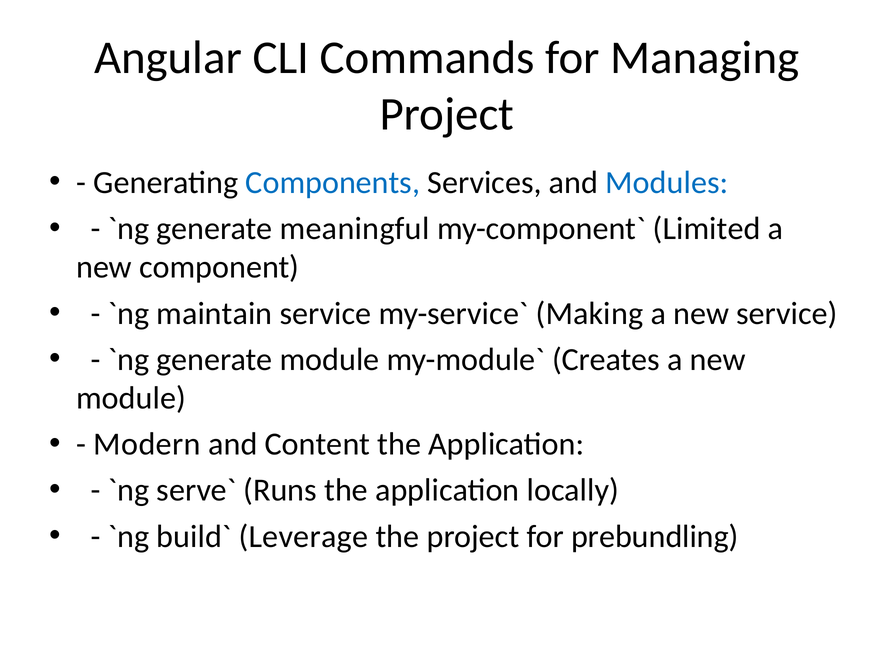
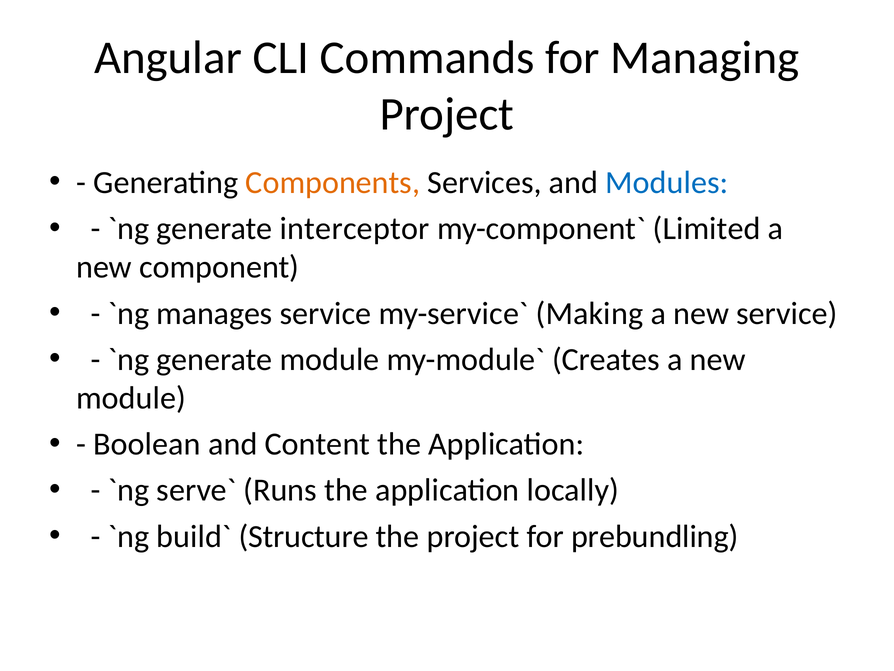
Components colour: blue -> orange
meaningful: meaningful -> interceptor
maintain: maintain -> manages
Modern: Modern -> Boolean
Leverage: Leverage -> Structure
